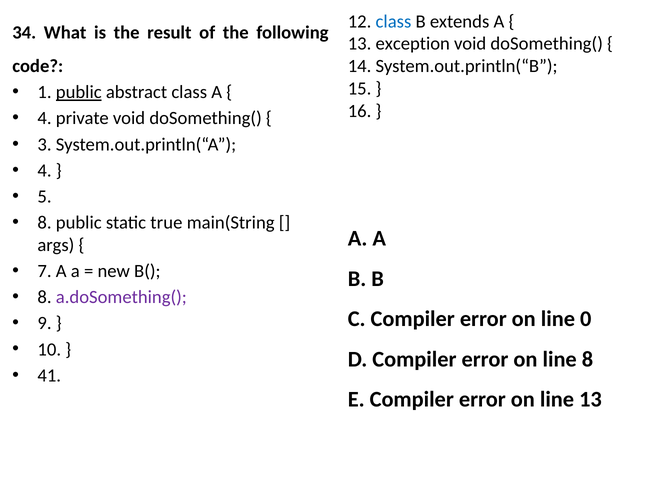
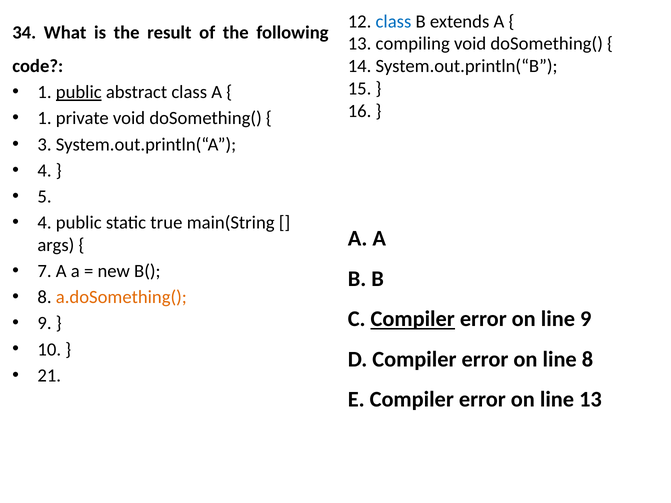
exception: exception -> compiling
4 at (45, 118): 4 -> 1
8 at (45, 223): 8 -> 4
a.doSomething( colour: purple -> orange
Compiler at (413, 319) underline: none -> present
line 0: 0 -> 9
41: 41 -> 21
